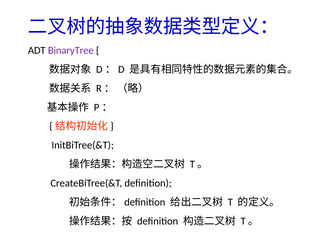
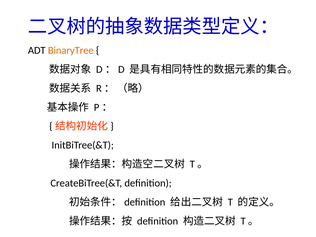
BinaryTree colour: purple -> orange
